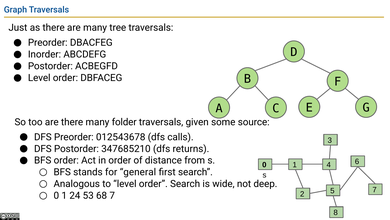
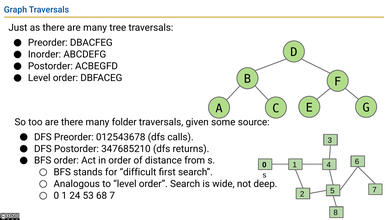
general: general -> difficult
